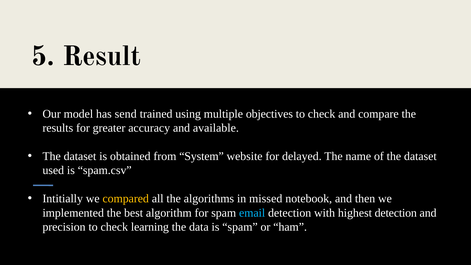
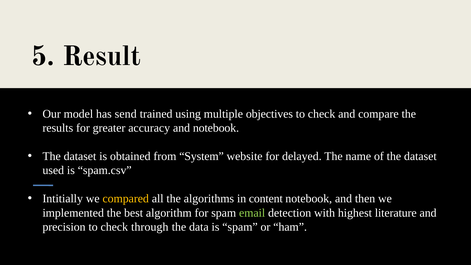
and available: available -> notebook
missed: missed -> content
email colour: light blue -> light green
highest detection: detection -> literature
learning: learning -> through
